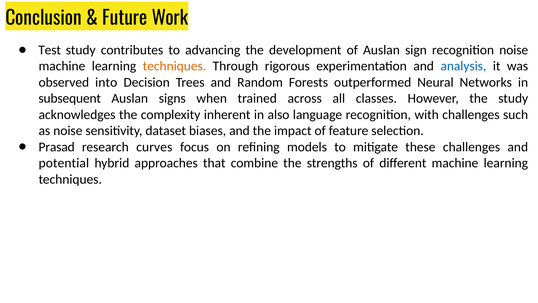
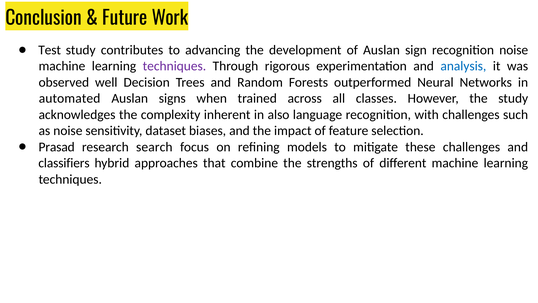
techniques at (174, 66) colour: orange -> purple
into: into -> well
subsequent: subsequent -> automated
curves: curves -> search
potential: potential -> classifiers
